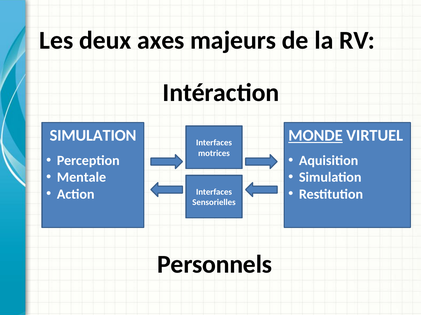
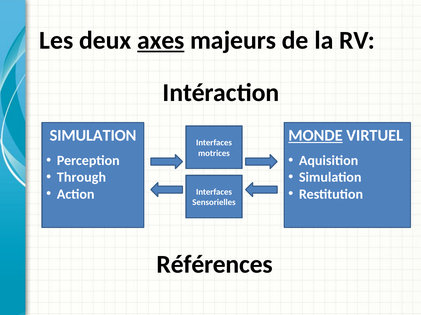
axes underline: none -> present
Mentale: Mentale -> Through
Personnels: Personnels -> Références
